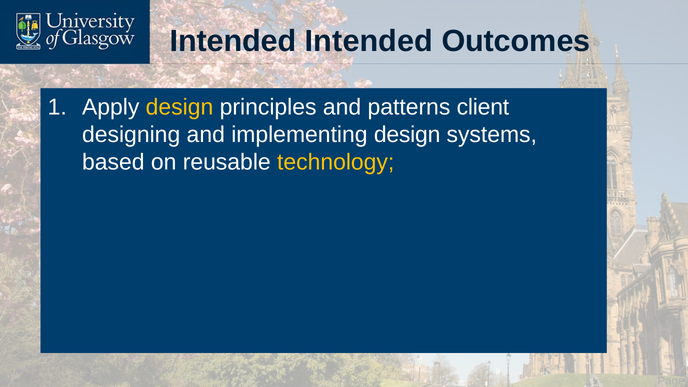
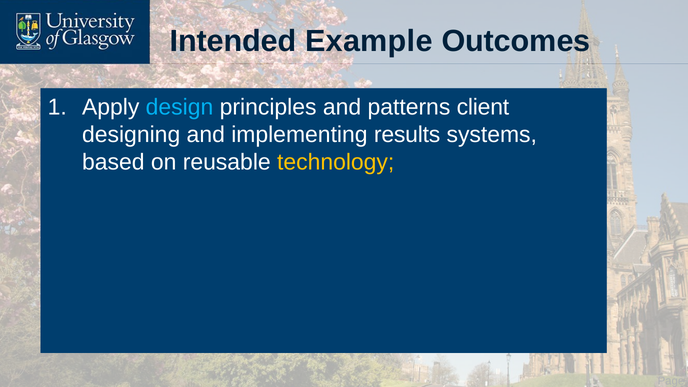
Intended Intended: Intended -> Example
design at (180, 107) colour: yellow -> light blue
implementing design: design -> results
